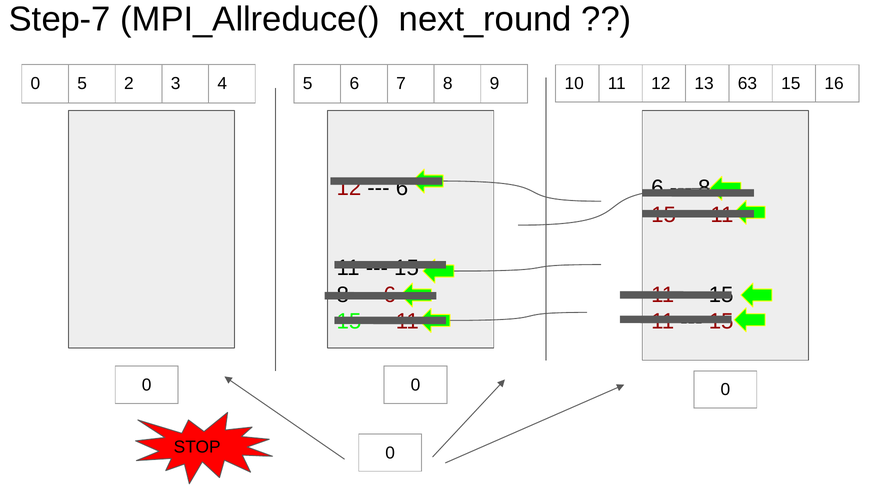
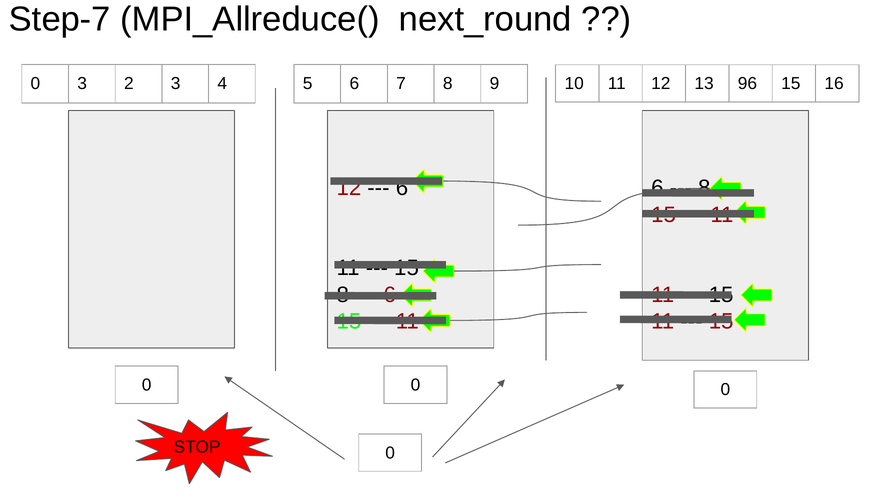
0 5: 5 -> 3
63: 63 -> 96
